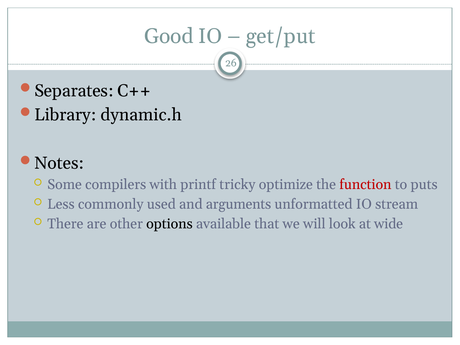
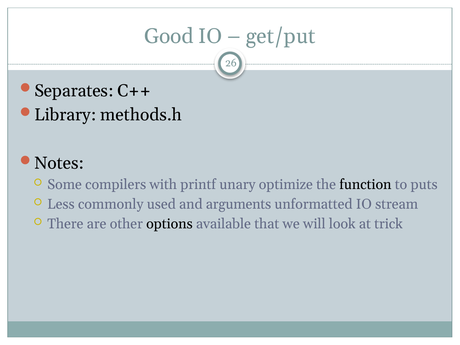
dynamic.h: dynamic.h -> methods.h
tricky: tricky -> unary
function colour: red -> black
wide: wide -> trick
